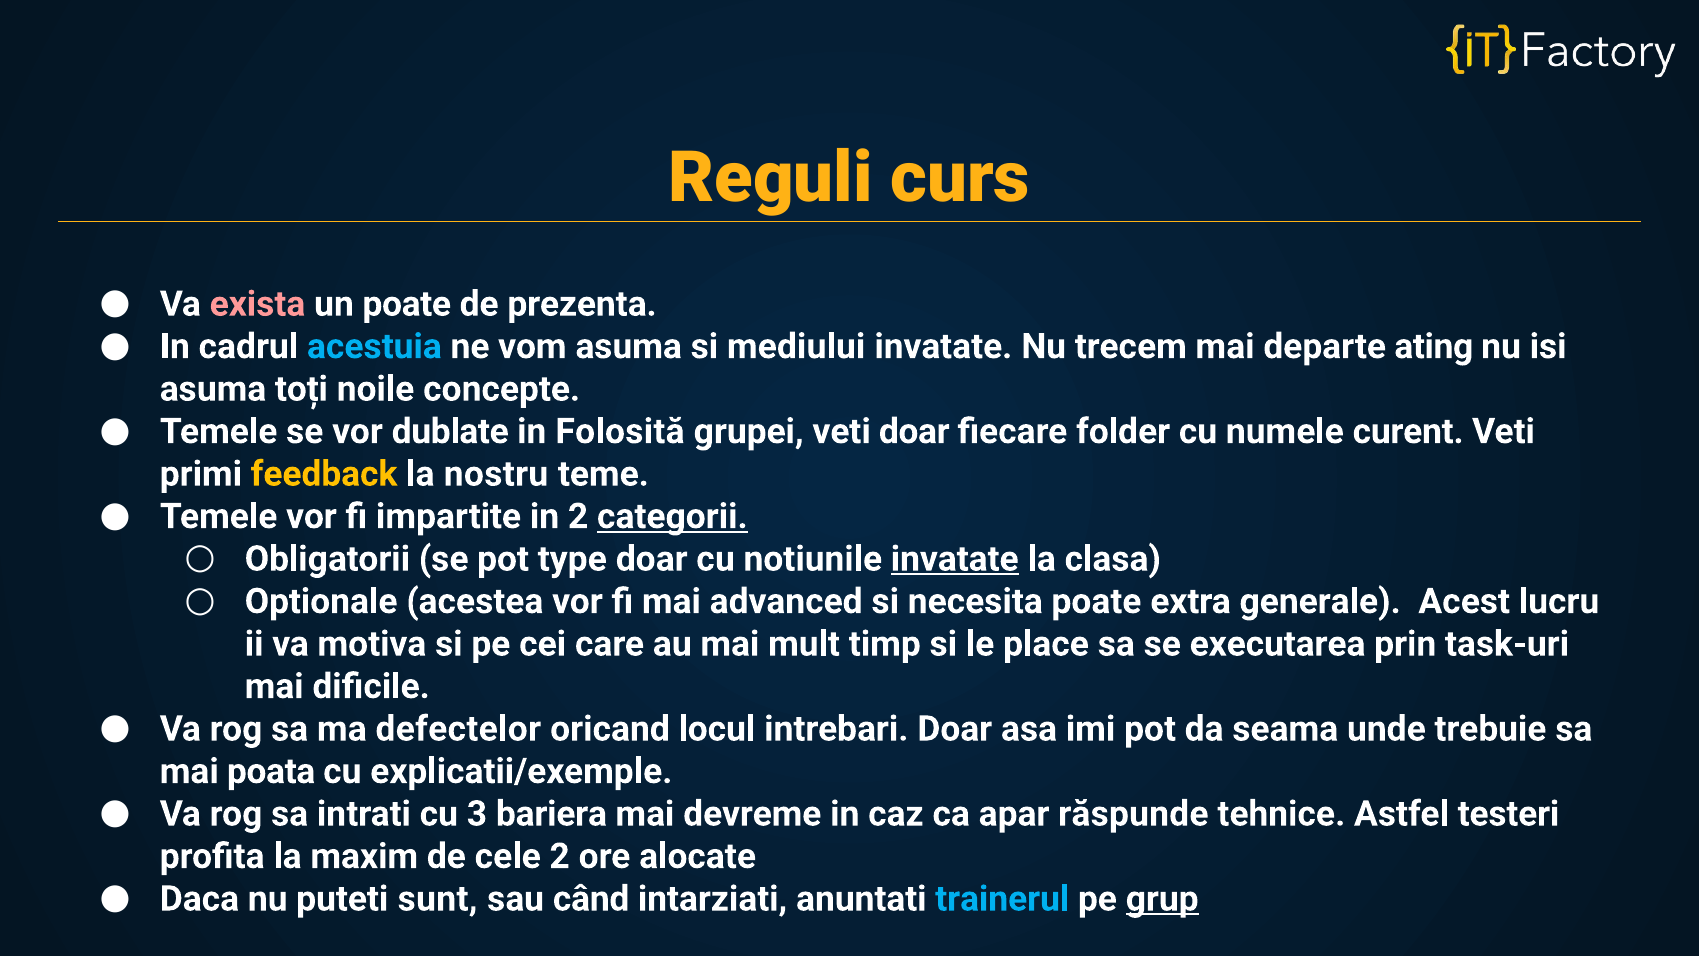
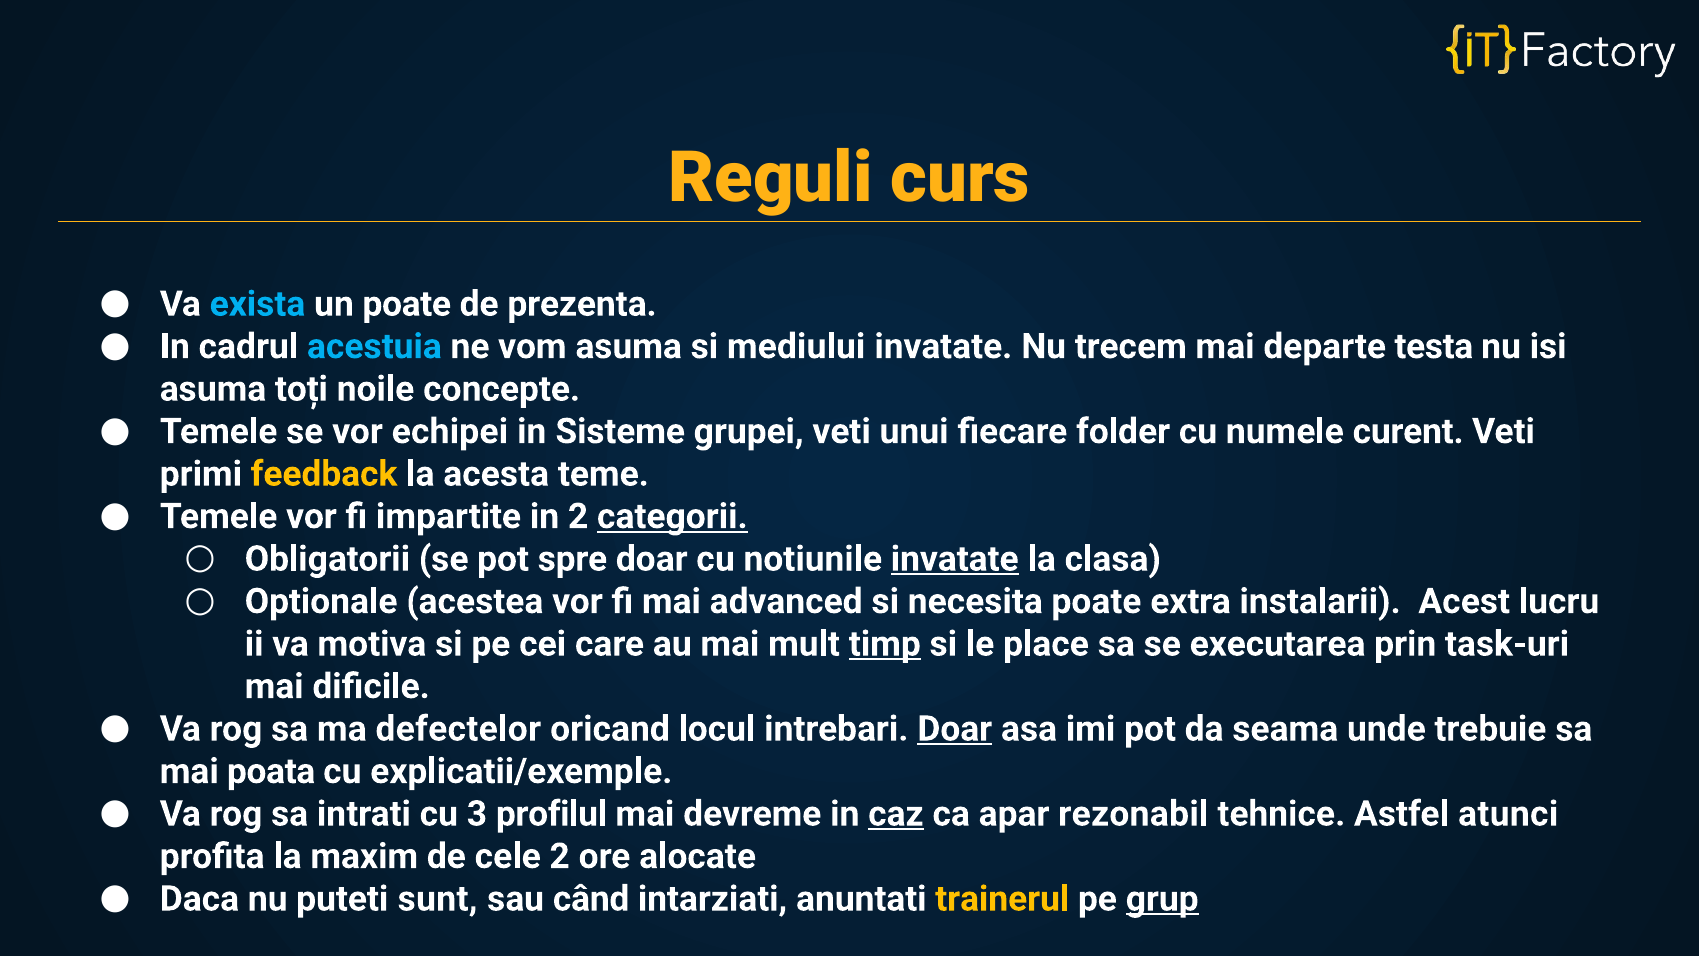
exista colour: pink -> light blue
ating: ating -> testa
dublate: dublate -> echipei
Folosită: Folosită -> Sisteme
veti doar: doar -> unui
nostru: nostru -> acesta
type: type -> spre
generale: generale -> instalarii
timp underline: none -> present
Doar at (955, 729) underline: none -> present
bariera: bariera -> profilul
caz underline: none -> present
răspunde: răspunde -> rezonabil
testeri: testeri -> atunci
trainerul colour: light blue -> yellow
